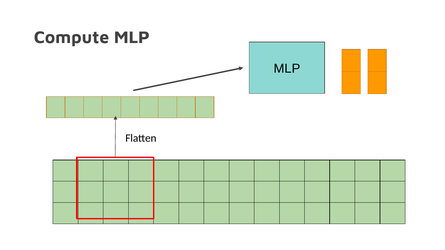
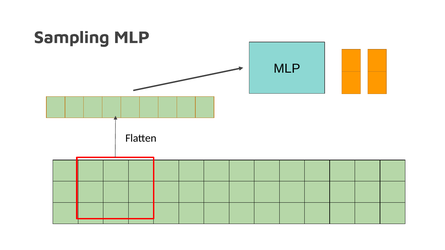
Compute: Compute -> Sampling
